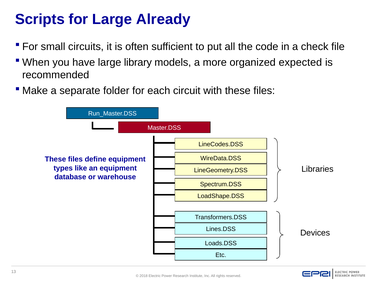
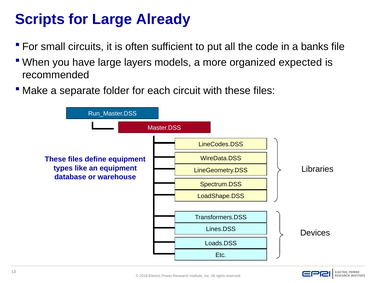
check: check -> banks
library: library -> layers
